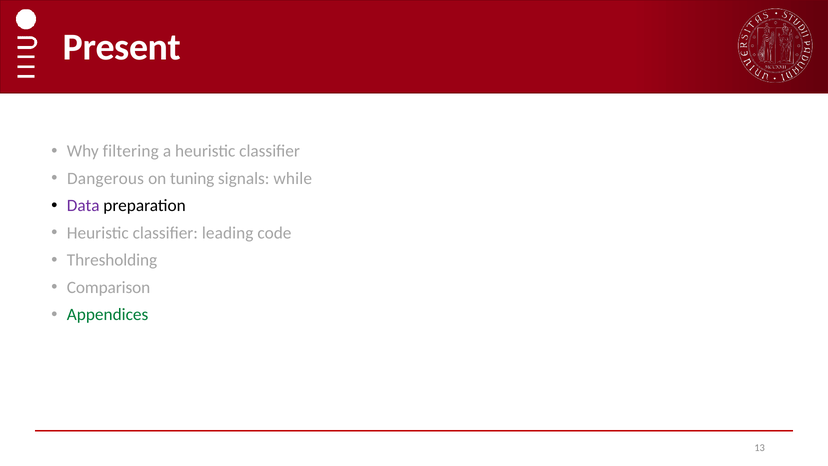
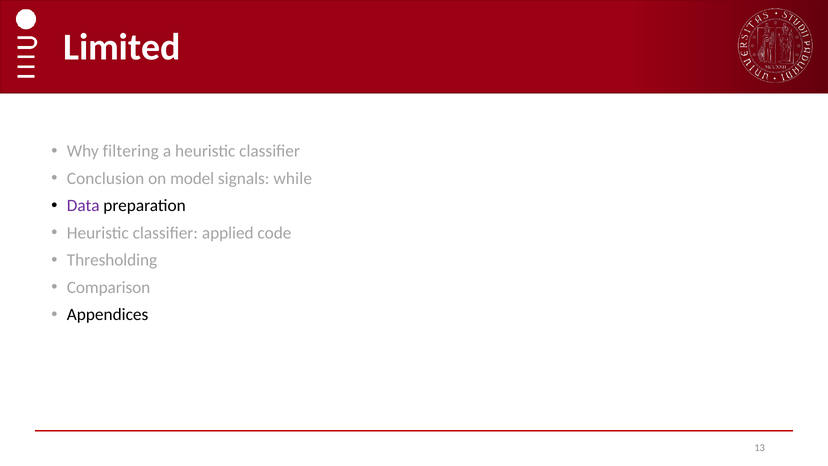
Present: Present -> Limited
Dangerous: Dangerous -> Conclusion
tuning: tuning -> model
leading: leading -> applied
Appendices colour: green -> black
